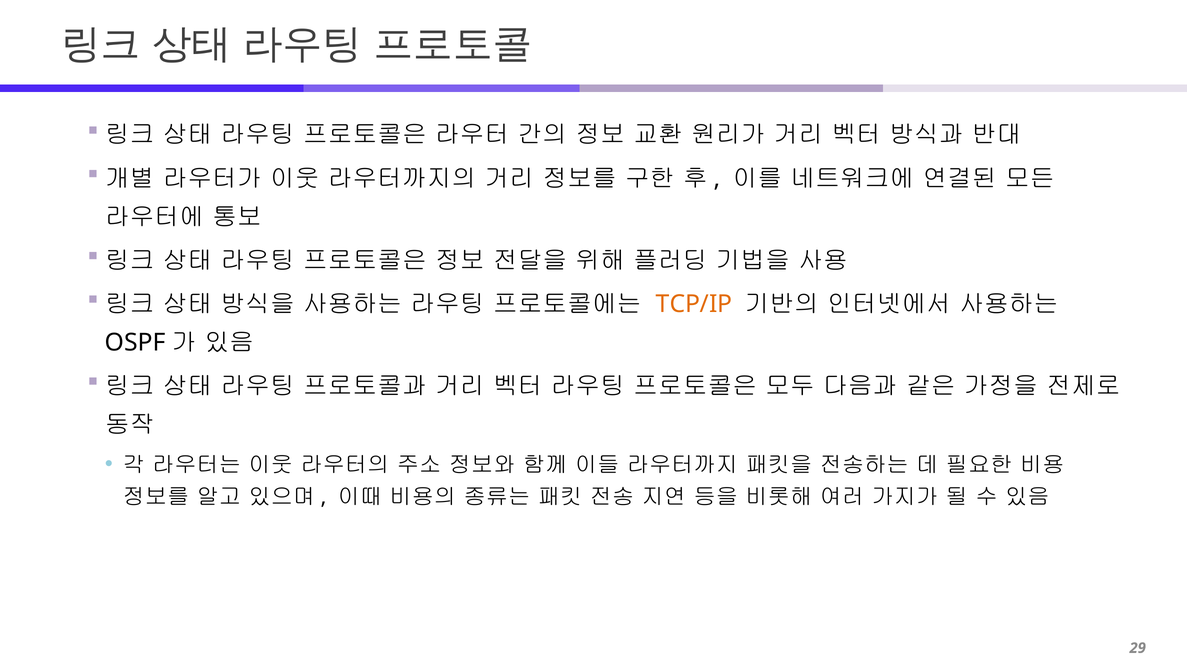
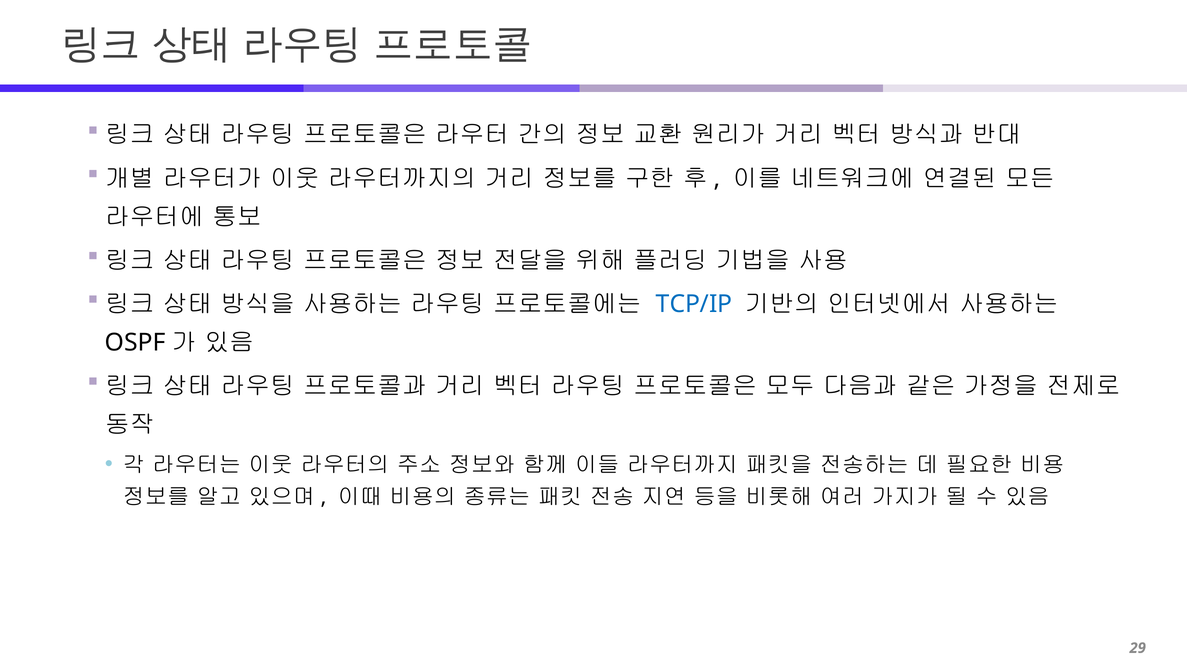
TCP/IP colour: orange -> blue
